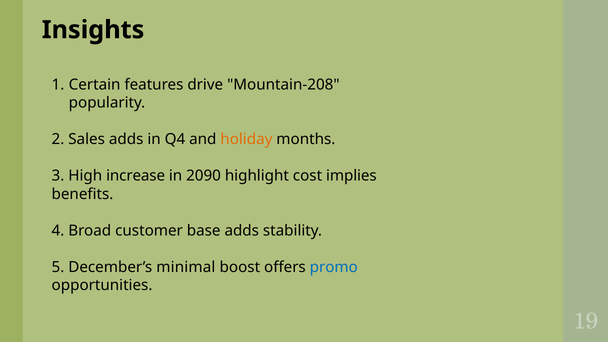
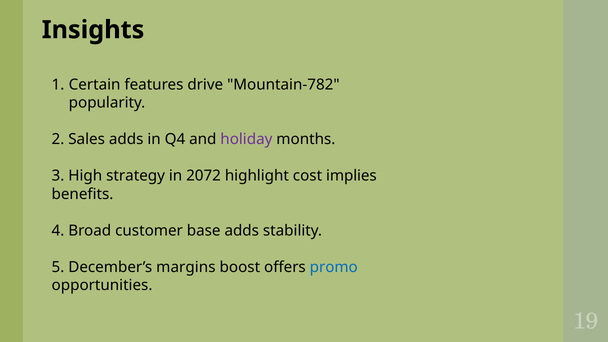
Mountain-208: Mountain-208 -> Mountain-782
holiday colour: orange -> purple
increase: increase -> strategy
2090: 2090 -> 2072
minimal: minimal -> margins
